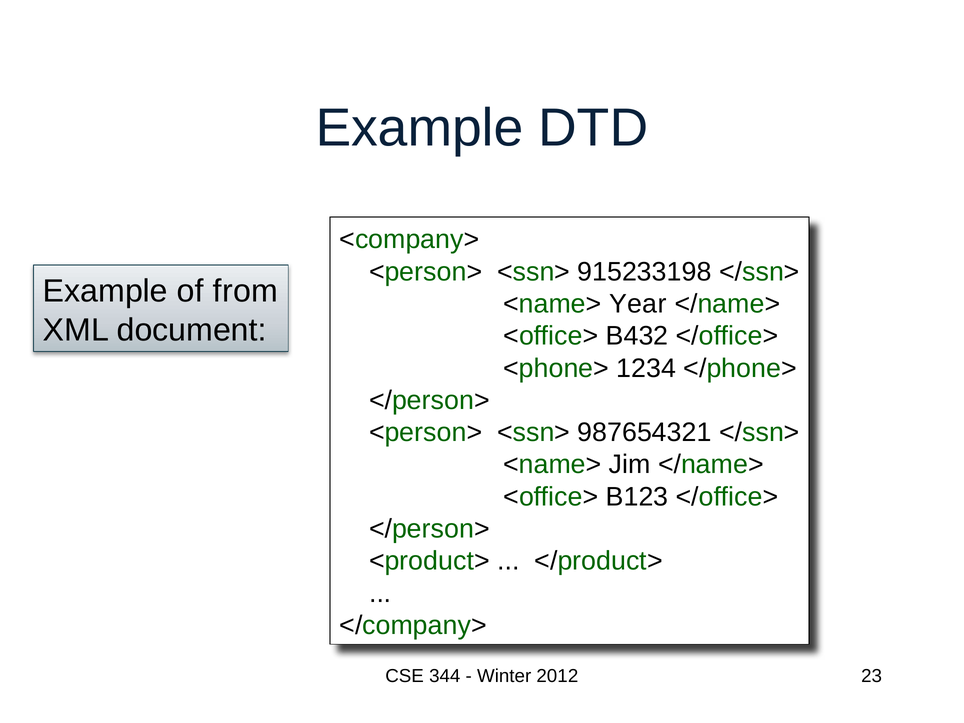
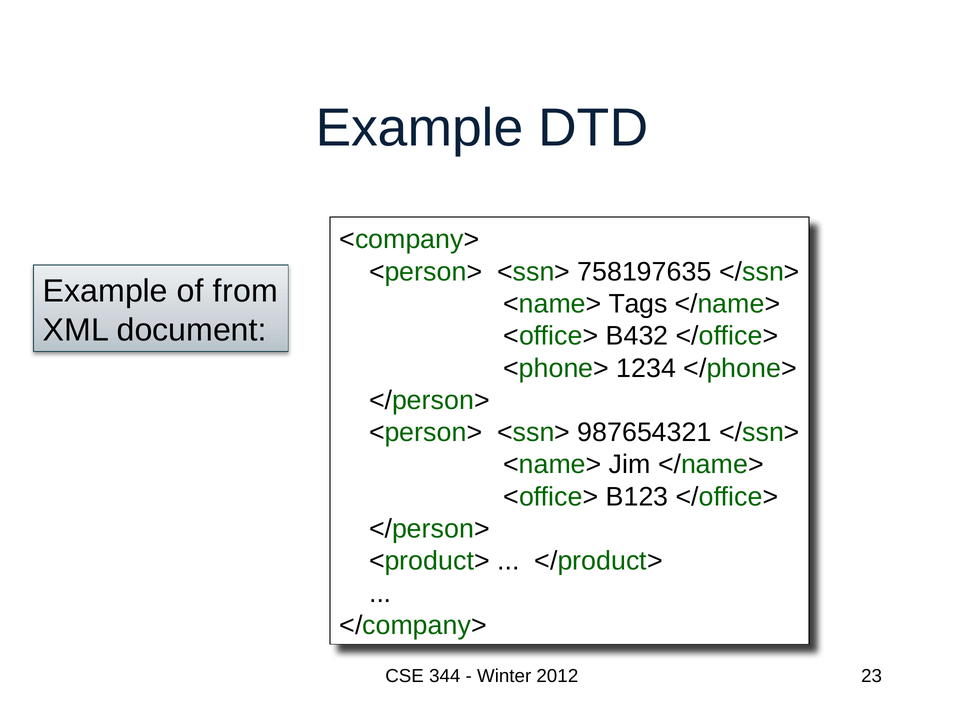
915233198: 915233198 -> 758197635
Year: Year -> Tags
